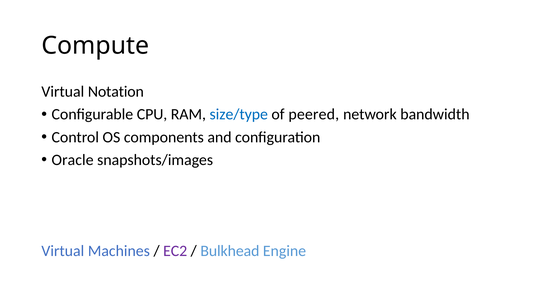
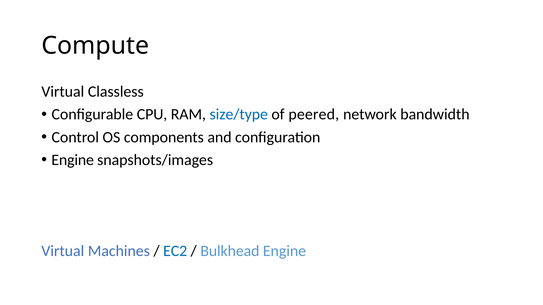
Notation: Notation -> Classless
Oracle at (73, 160): Oracle -> Engine
EC2 colour: purple -> blue
